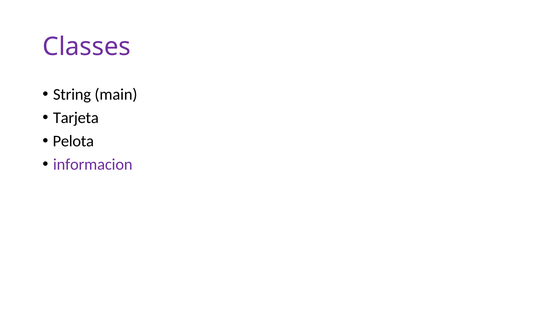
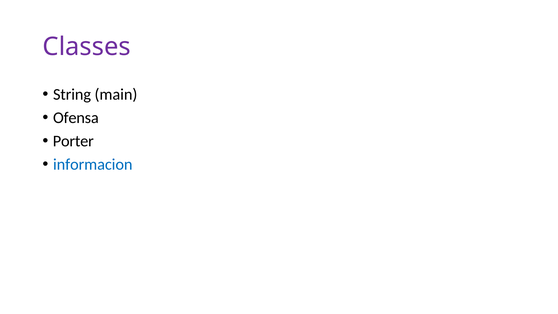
Tarjeta: Tarjeta -> Ofensa
Pelota: Pelota -> Porter
informacion colour: purple -> blue
